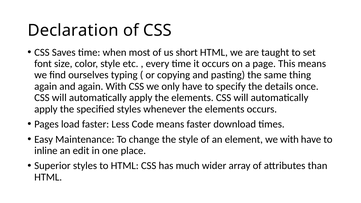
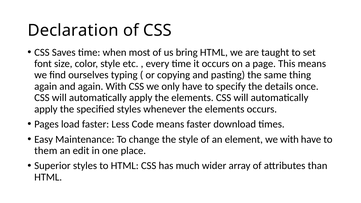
short: short -> bring
inline: inline -> them
